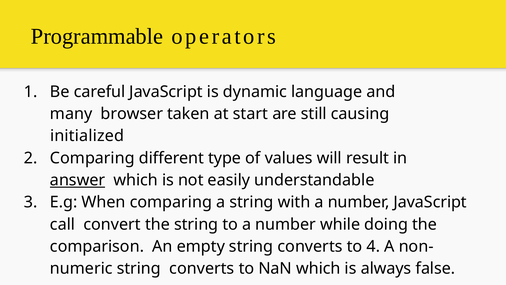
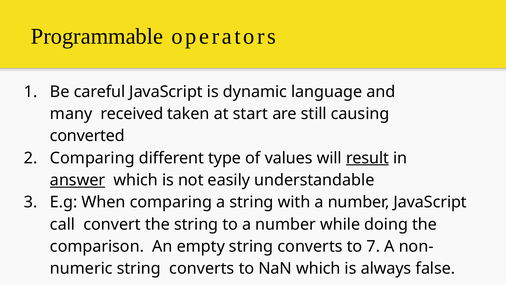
browser: browser -> received
initialized: initialized -> converted
result underline: none -> present
4: 4 -> 7
